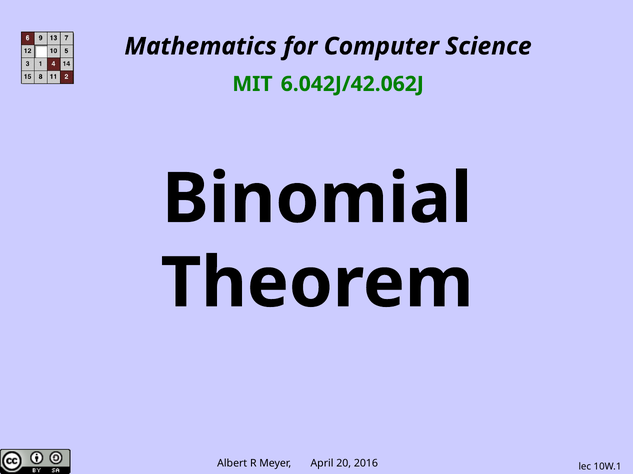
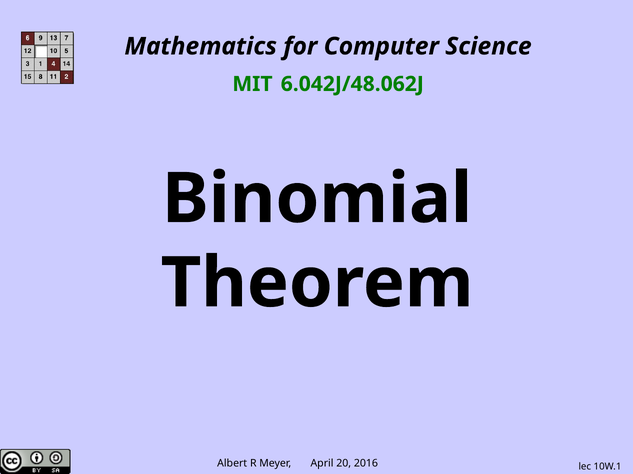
6.042J/42.062J: 6.042J/42.062J -> 6.042J/48.062J
